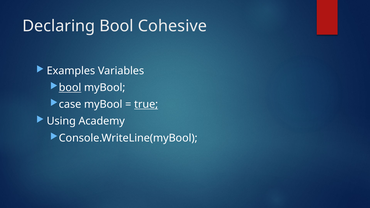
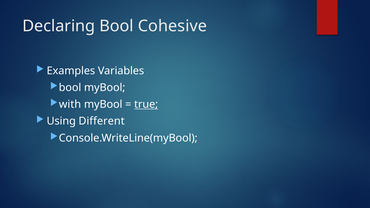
bool at (70, 88) underline: present -> none
case: case -> with
Academy: Academy -> Different
